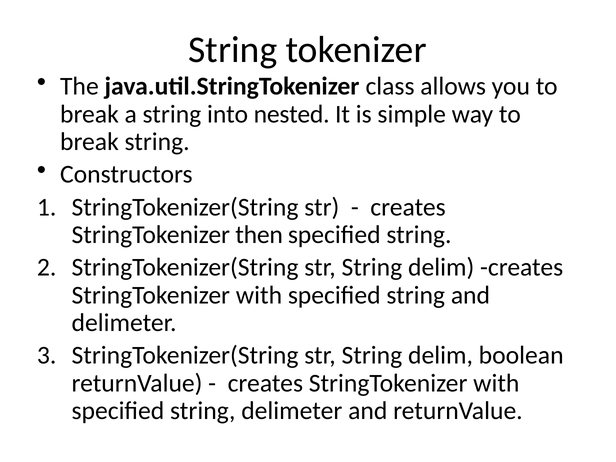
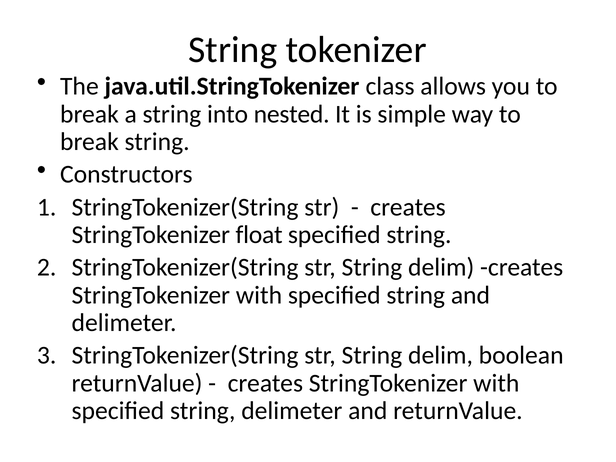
then: then -> float
